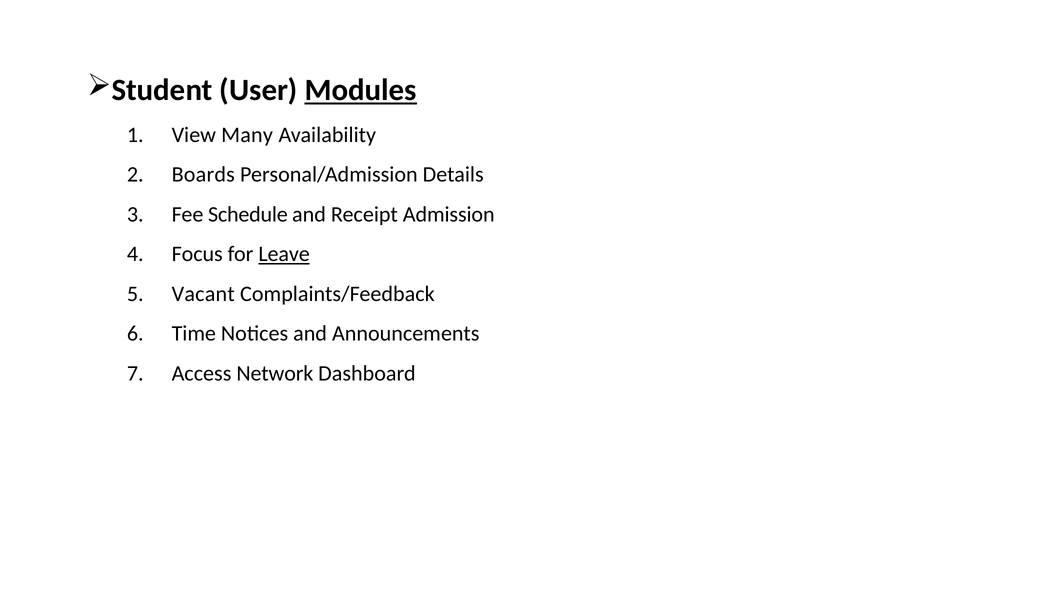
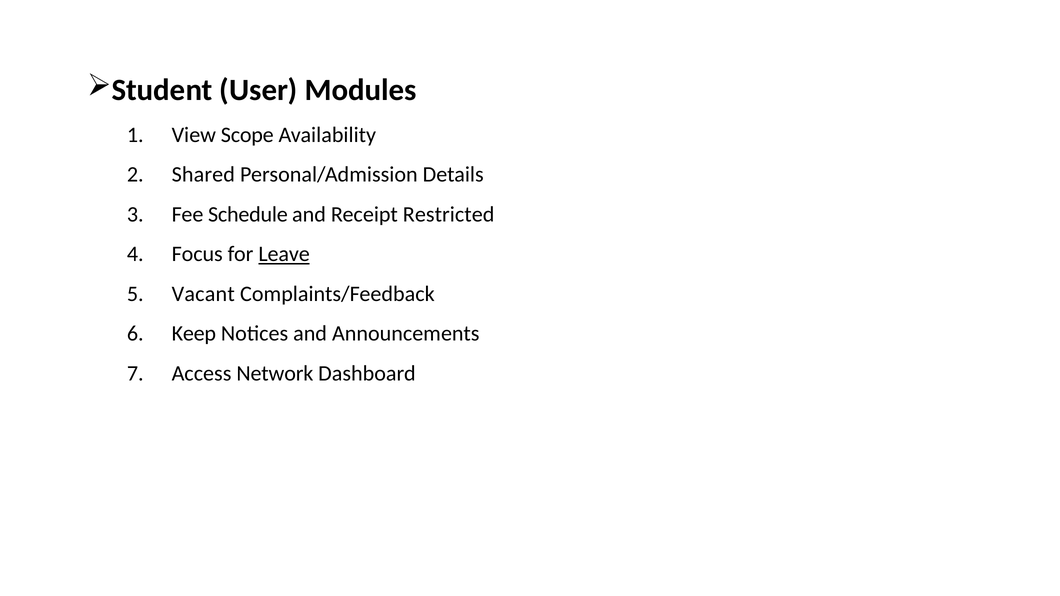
Modules underline: present -> none
Many: Many -> Scope
Boards: Boards -> Shared
Admission: Admission -> Restricted
Time: Time -> Keep
